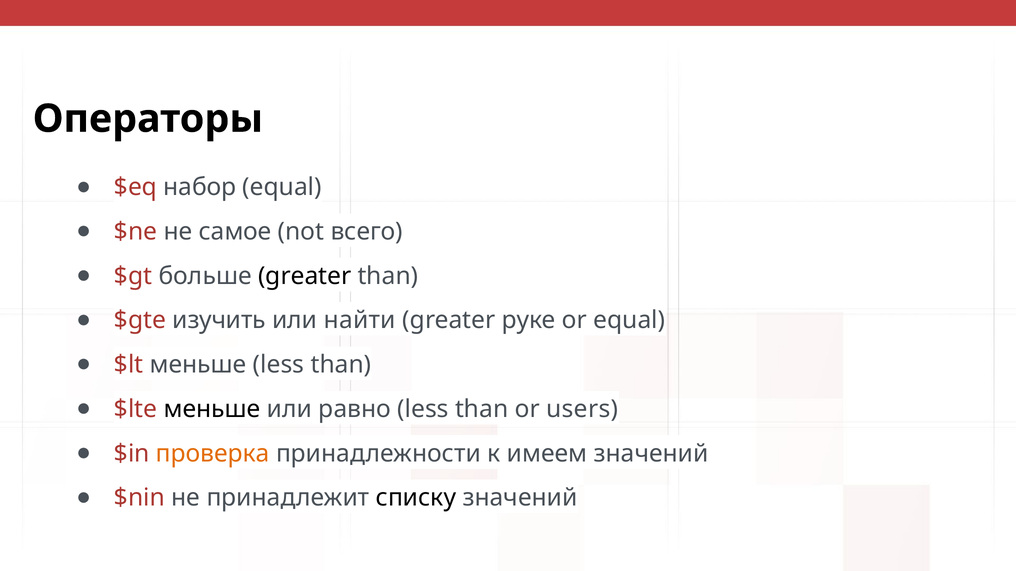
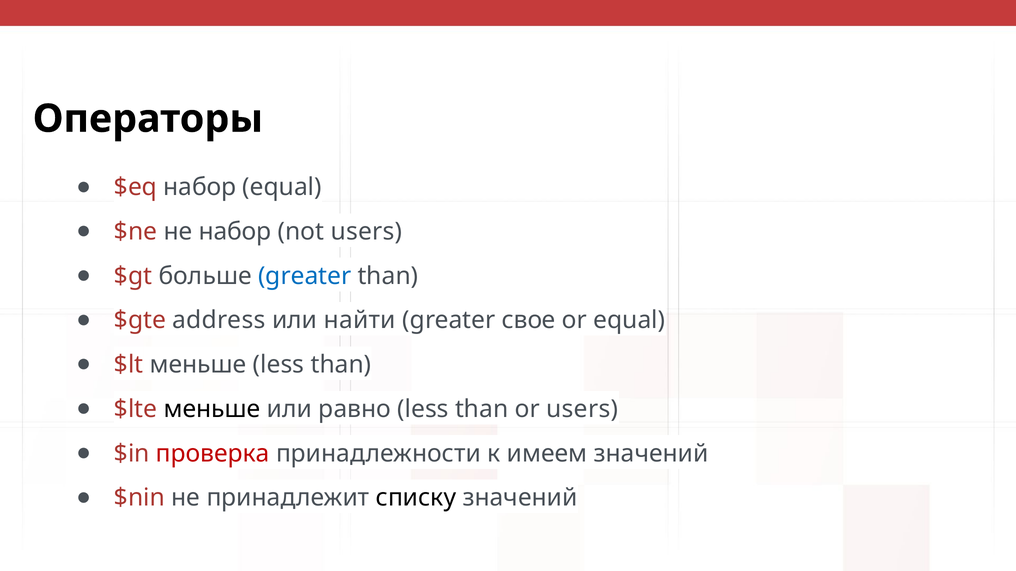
не самое: самое -> набор
not всего: всего -> users
greater at (305, 276) colour: black -> blue
изучить: изучить -> address
руке: руке -> свое
проверка colour: orange -> red
